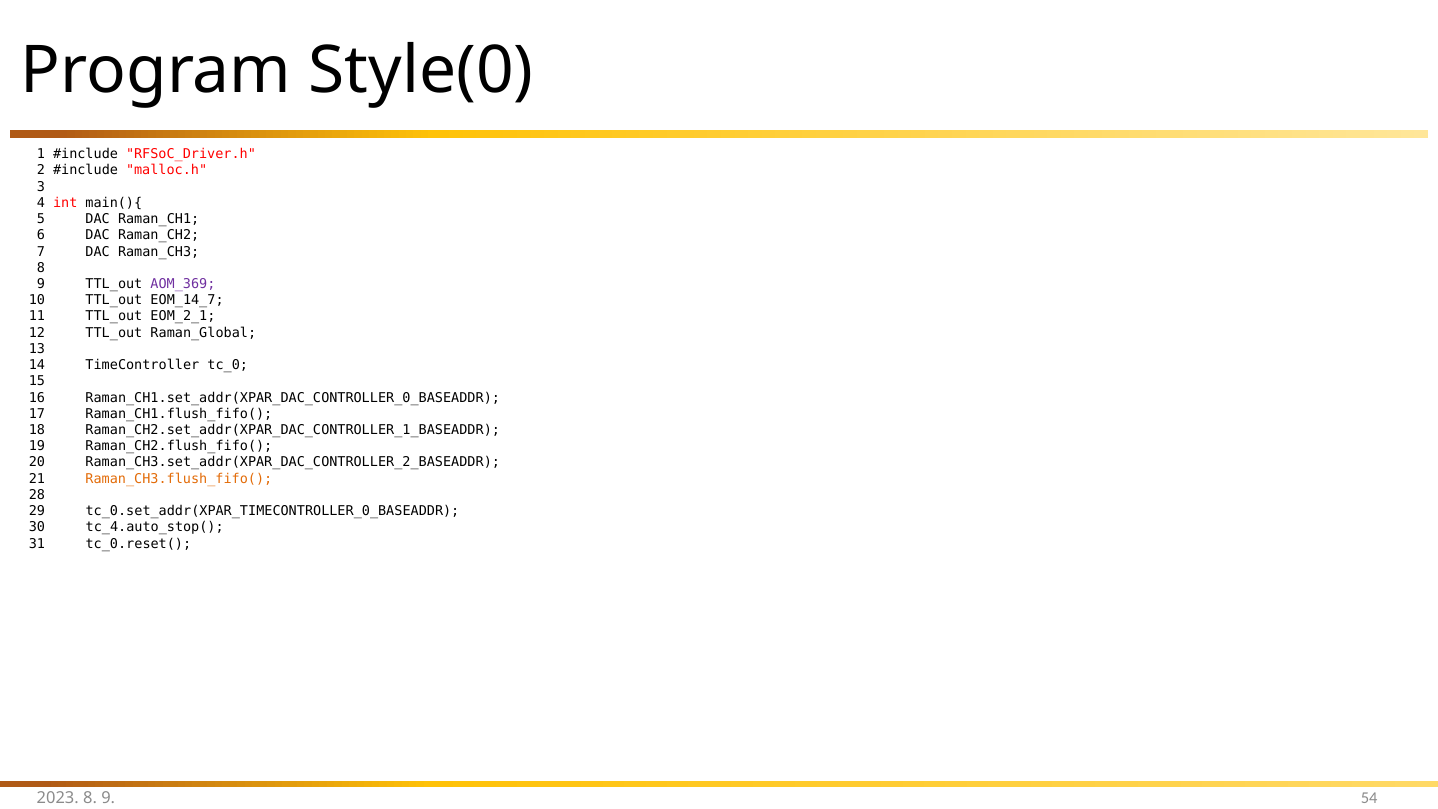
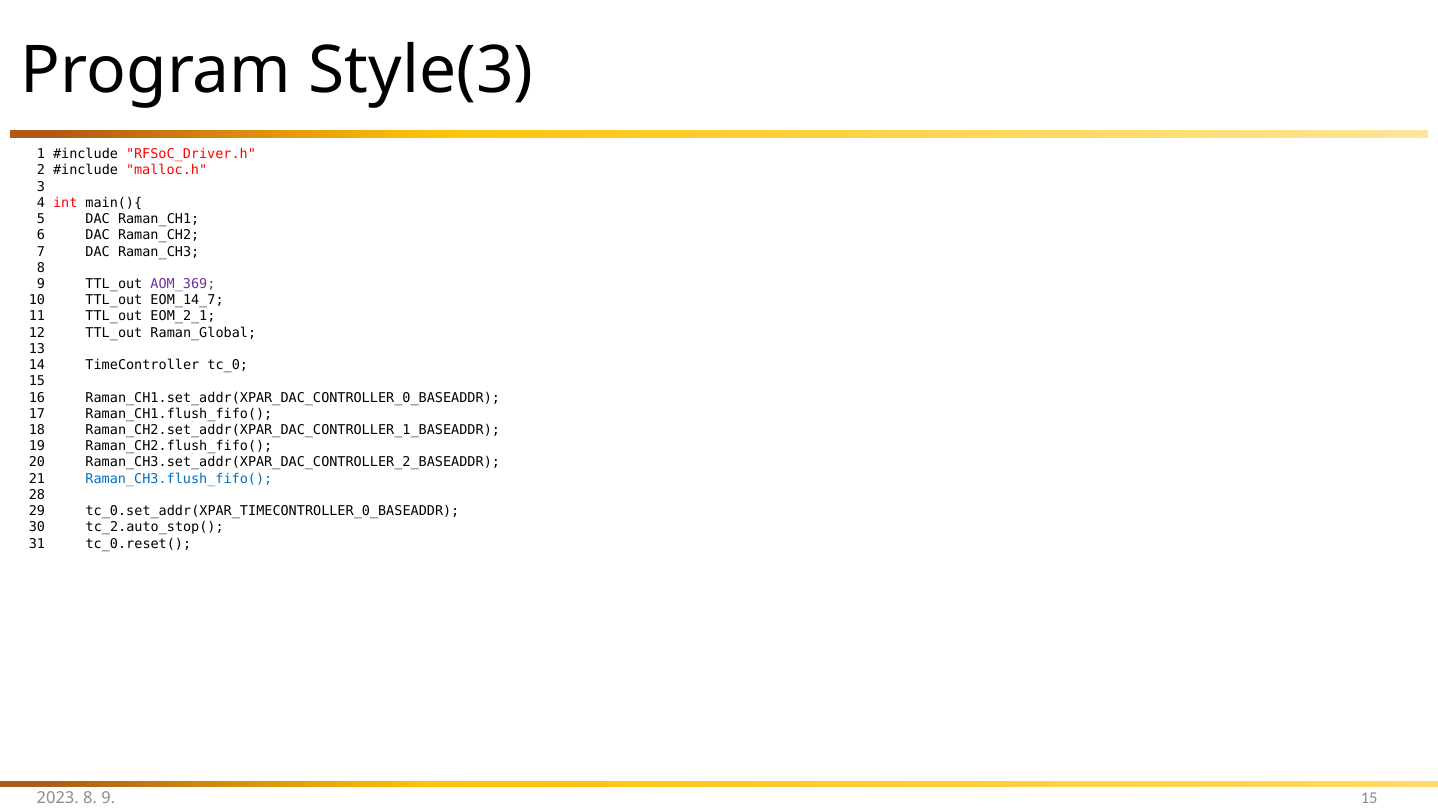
Style(0: Style(0 -> Style(3
Raman_CH3.flush_fifo( colour: orange -> blue
tc_4.auto_stop(: tc_4.auto_stop( -> tc_2.auto_stop(
9 54: 54 -> 15
